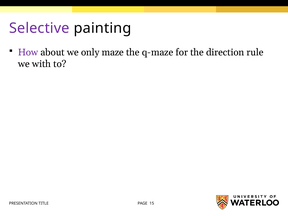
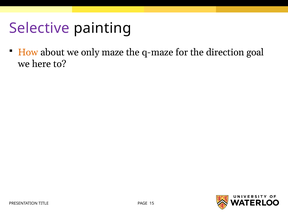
How colour: purple -> orange
rule: rule -> goal
with: with -> here
